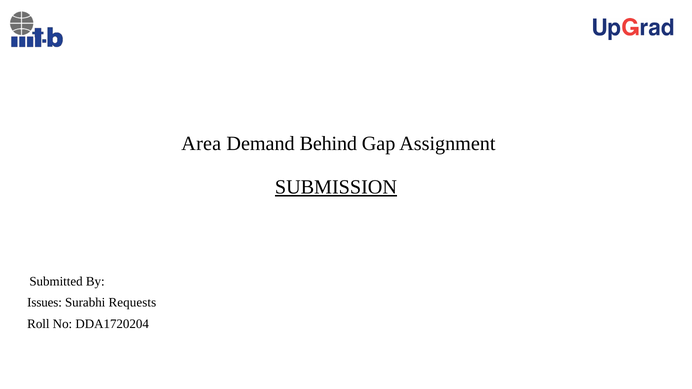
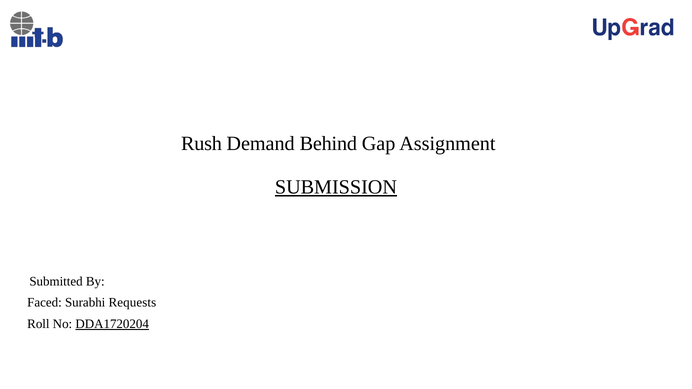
Area: Area -> Rush
Issues: Issues -> Faced
DDA1720204 underline: none -> present
